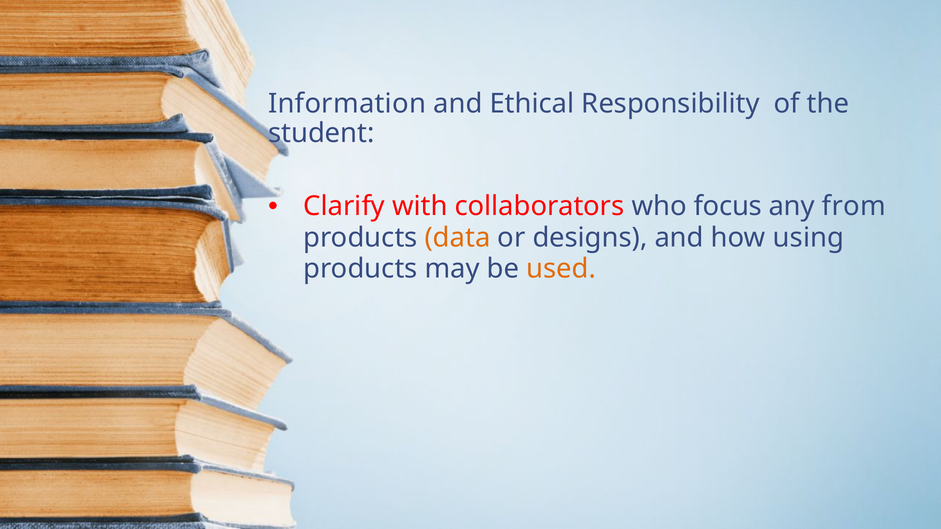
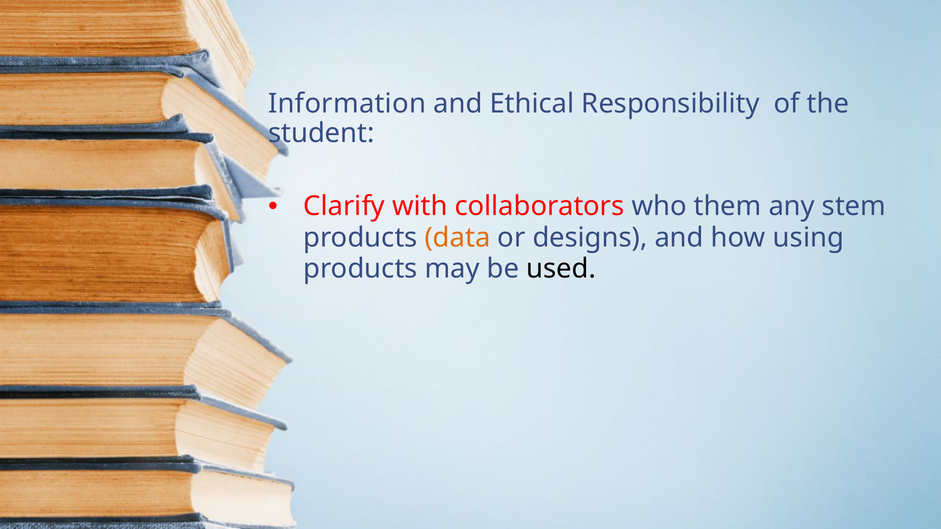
focus: focus -> them
from: from -> stem
used colour: orange -> black
